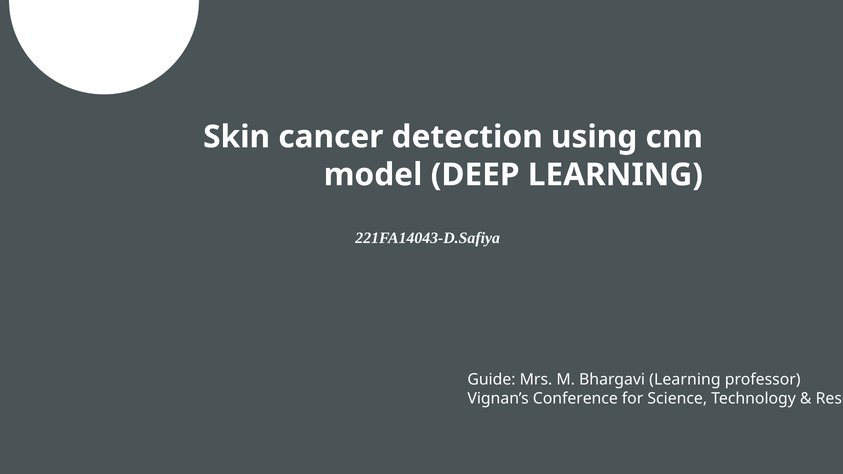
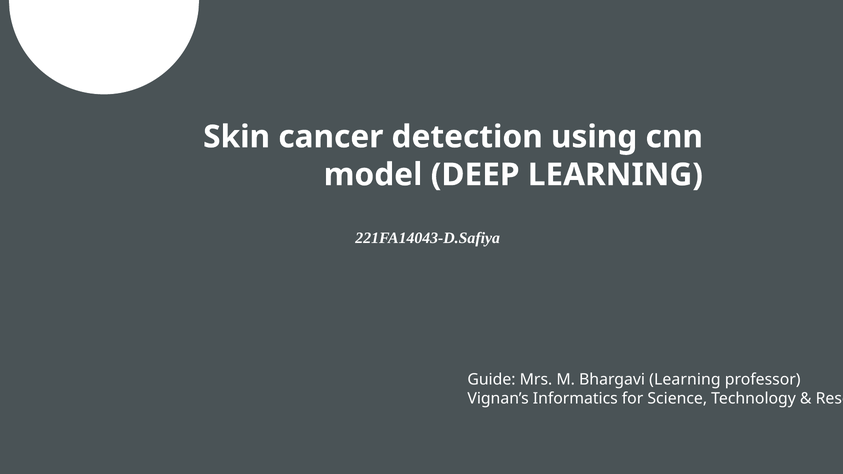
Conference: Conference -> Informatics
